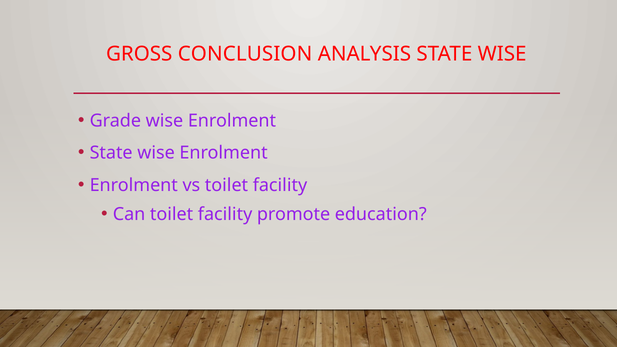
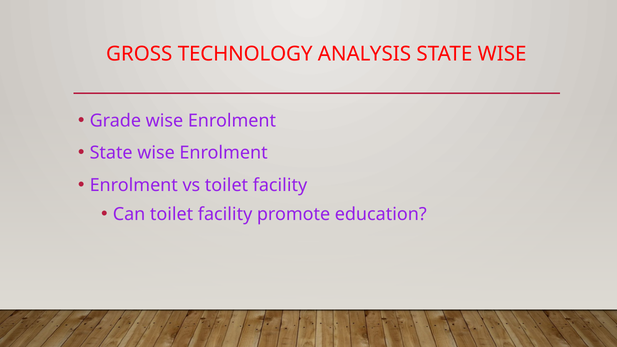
CONCLUSION: CONCLUSION -> TECHNOLOGY
